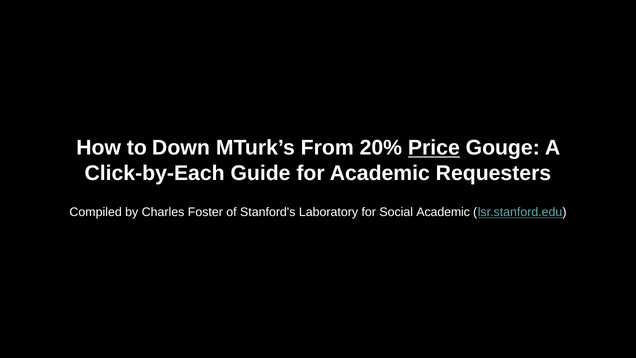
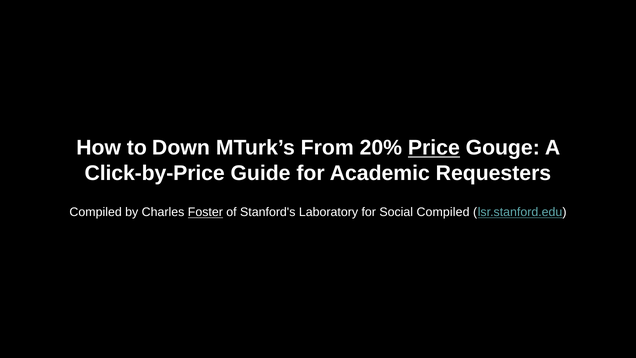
Click-by-Each: Click-by-Each -> Click-by-Price
Foster underline: none -> present
Social Academic: Academic -> Compiled
